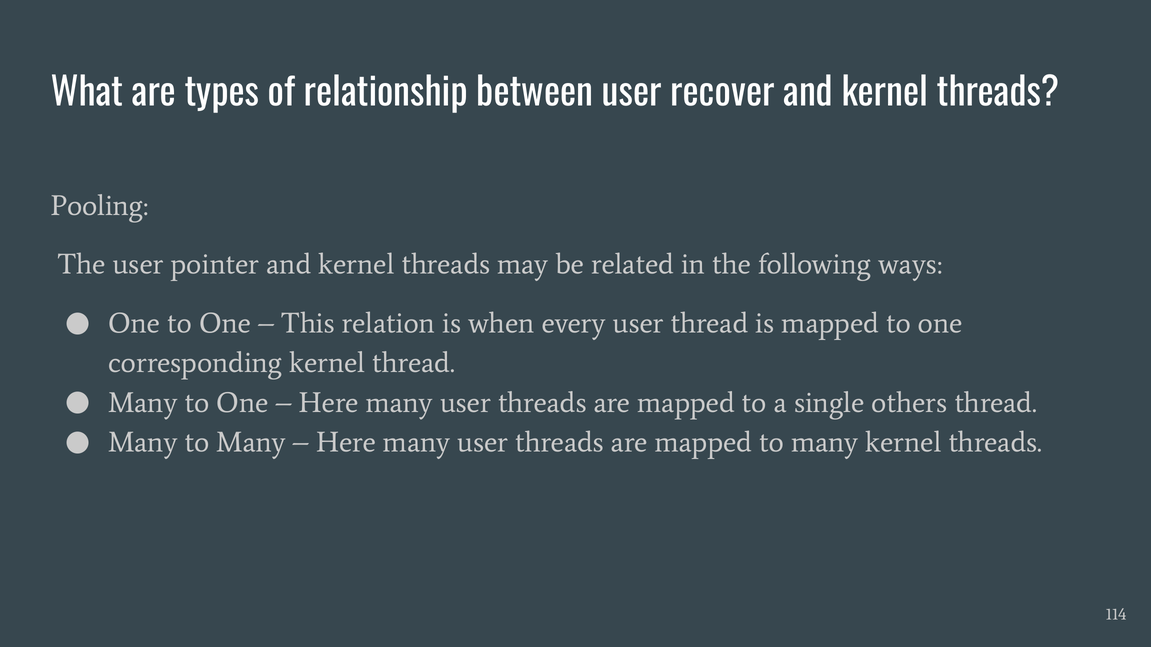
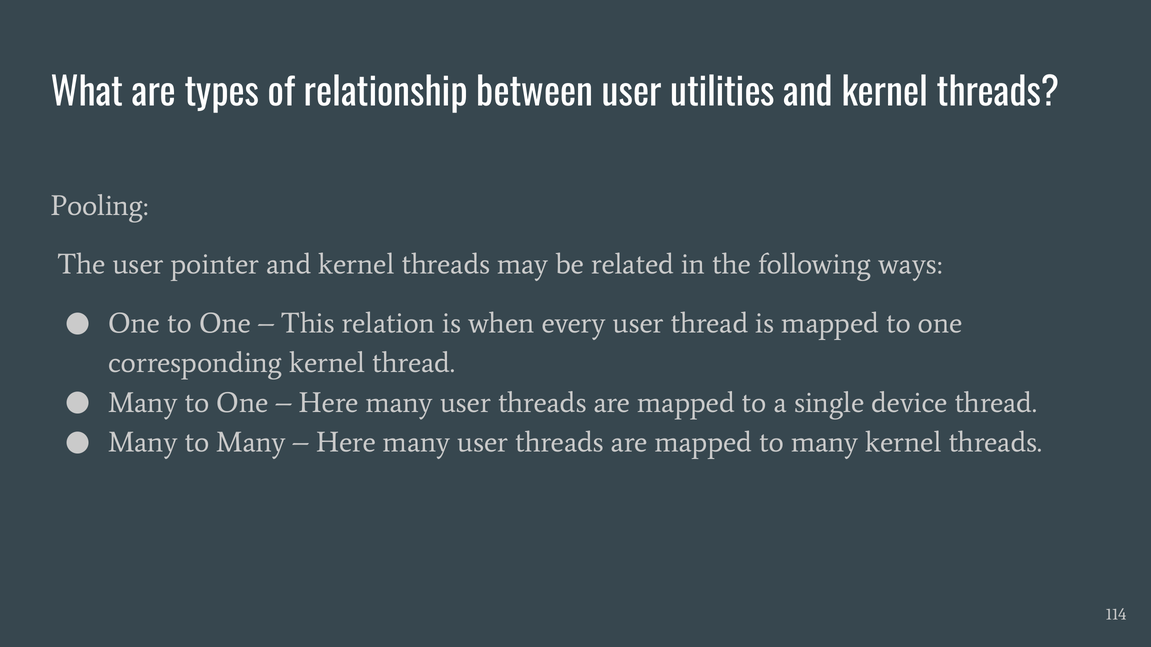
recover: recover -> utilities
others: others -> device
